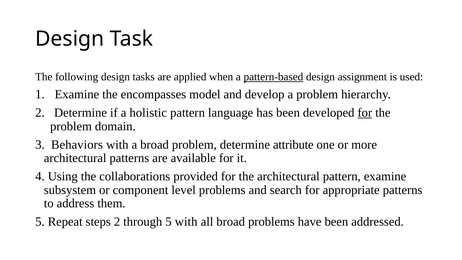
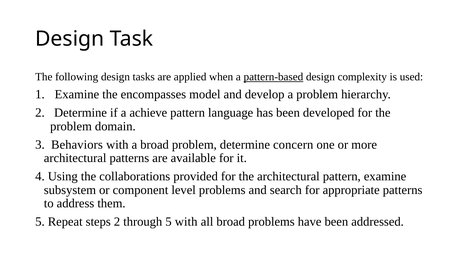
assignment: assignment -> complexity
holistic: holistic -> achieve
for at (365, 113) underline: present -> none
attribute: attribute -> concern
